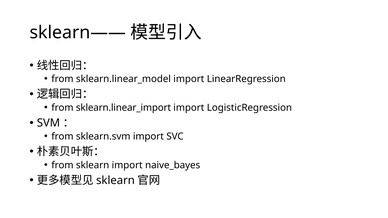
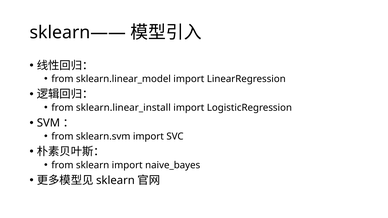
sklearn.linear_import: sklearn.linear_import -> sklearn.linear_install
